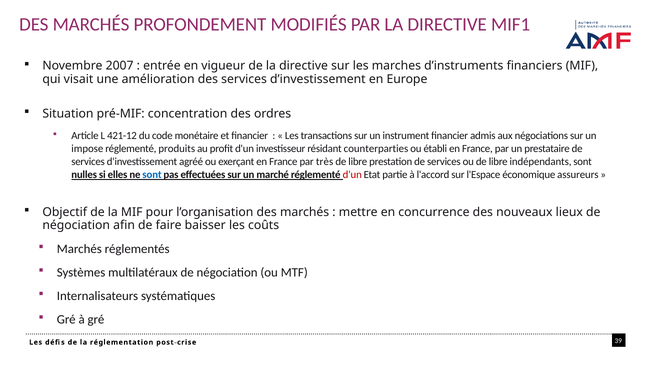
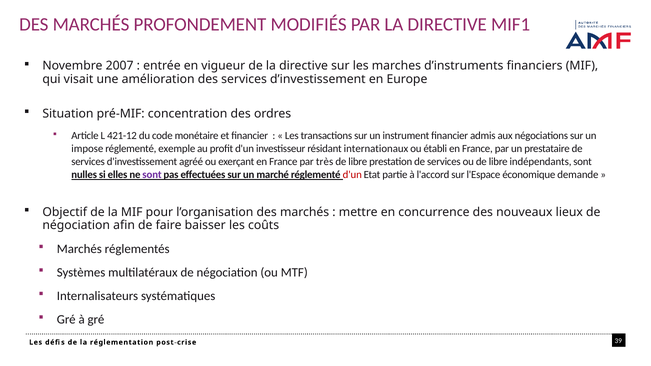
produits: produits -> exemple
counterparties: counterparties -> internationaux
sont at (152, 175) colour: blue -> purple
assureurs: assureurs -> demande
